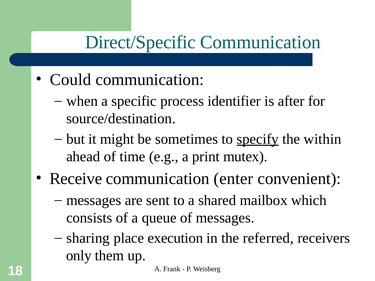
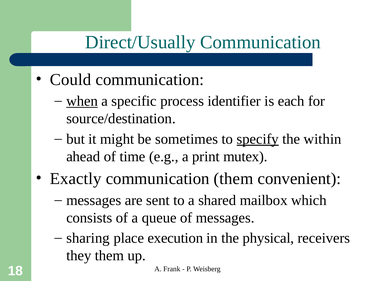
Direct/Specific: Direct/Specific -> Direct/Usually
when underline: none -> present
after: after -> each
Receive: Receive -> Exactly
communication enter: enter -> them
referred: referred -> physical
only: only -> they
